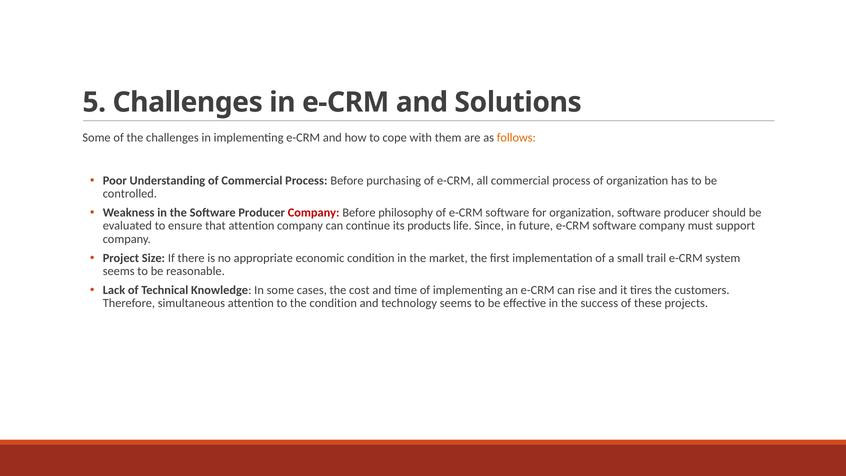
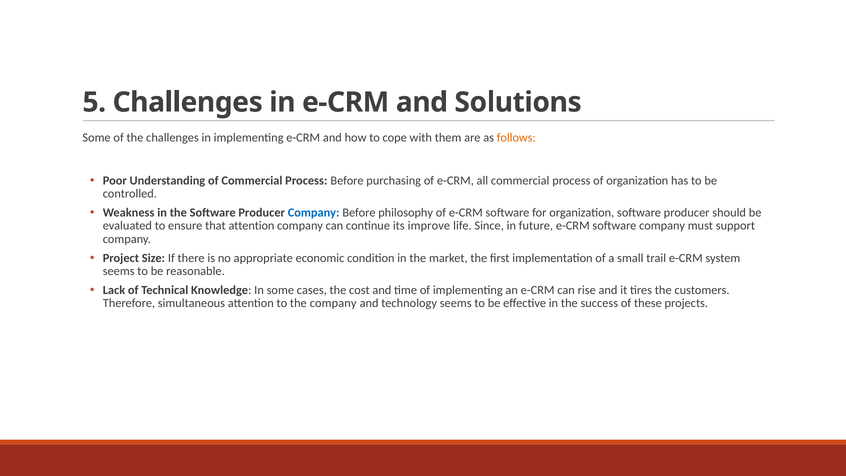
Company at (314, 212) colour: red -> blue
products: products -> improve
the condition: condition -> company
